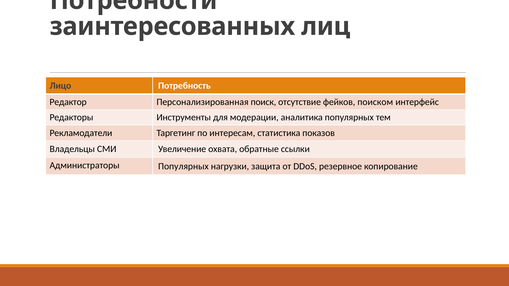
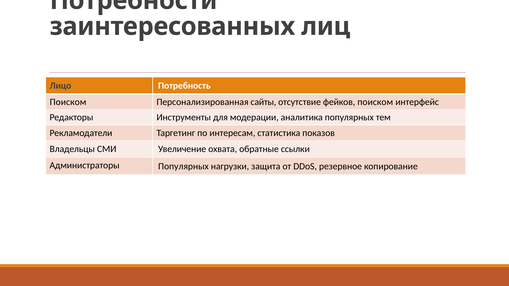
Редактор at (68, 102): Редактор -> Поиском
поиск: поиск -> сайты
